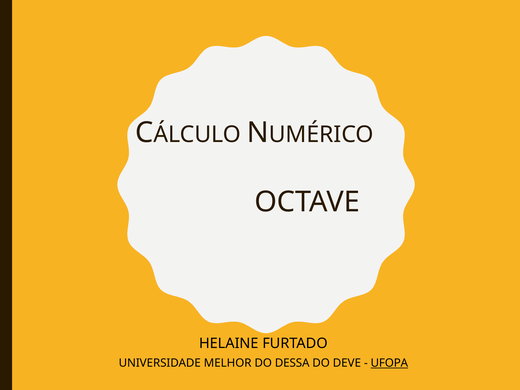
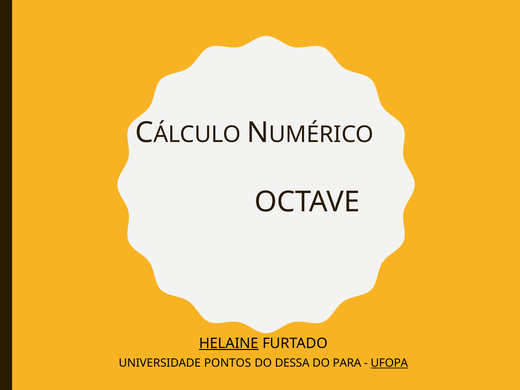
HELAINE underline: none -> present
MELHOR: MELHOR -> PONTOS
DEVE: DEVE -> PARA
